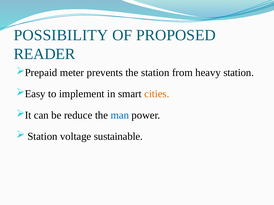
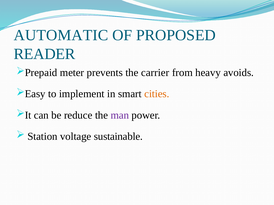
POSSIBILITY: POSSIBILITY -> AUTOMATIC
the station: station -> carrier
heavy station: station -> avoids
man colour: blue -> purple
